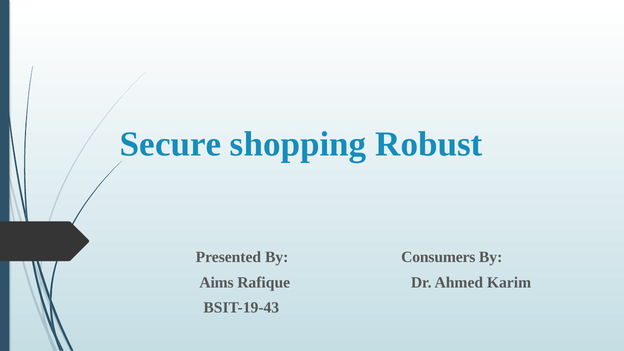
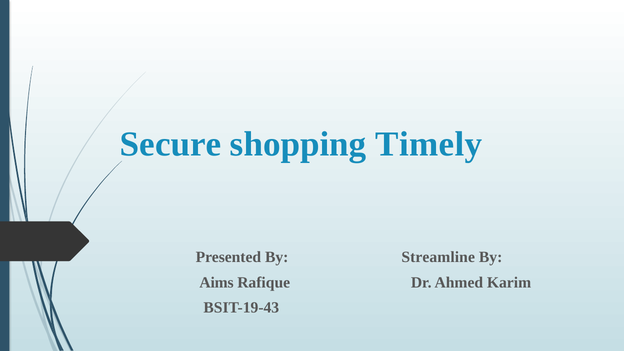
Robust: Robust -> Timely
Consumers: Consumers -> Streamline
